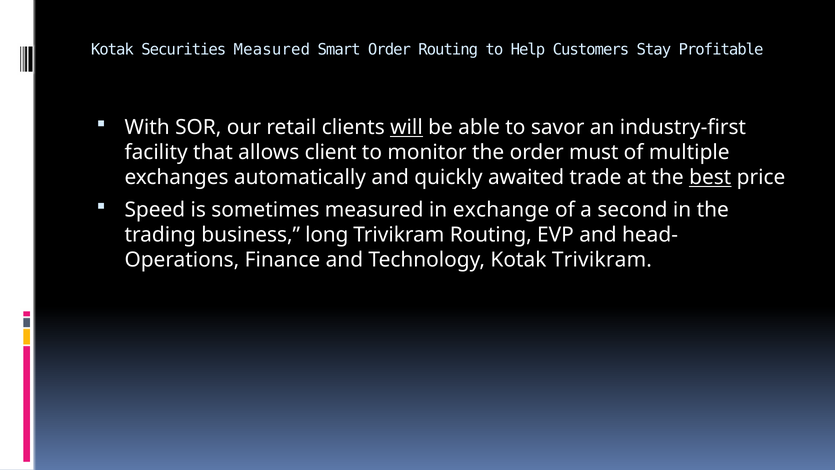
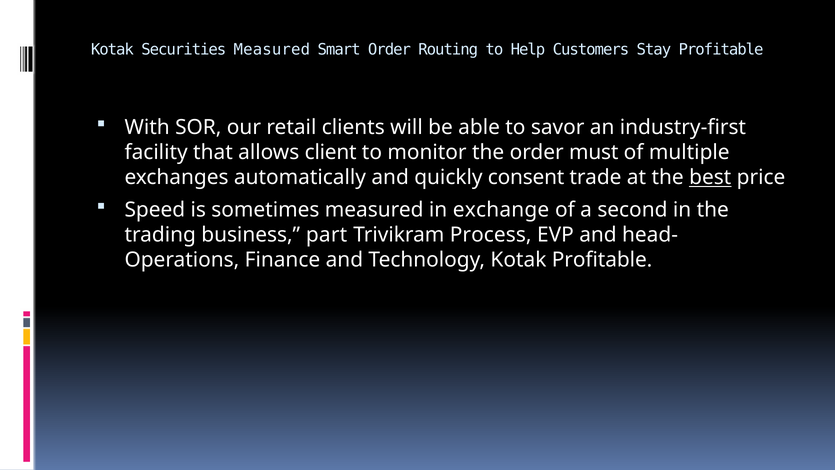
will underline: present -> none
awaited: awaited -> consent
long: long -> part
Trivikram Routing: Routing -> Process
Kotak Trivikram: Trivikram -> Profitable
